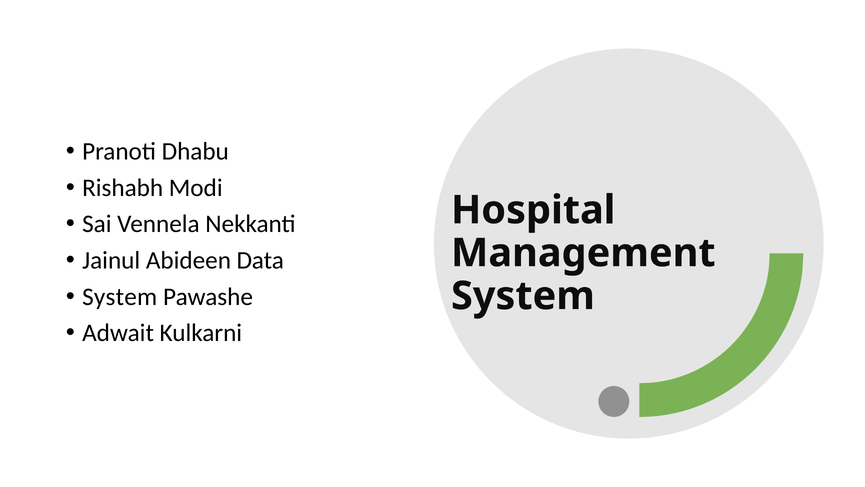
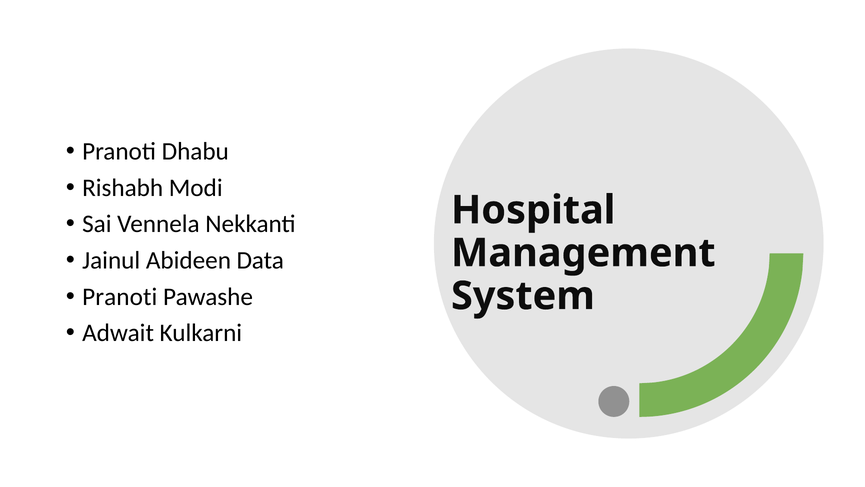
System at (120, 296): System -> Pranoti
